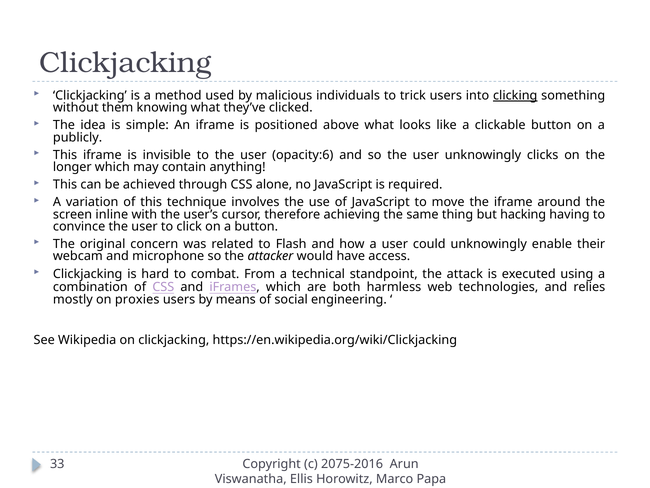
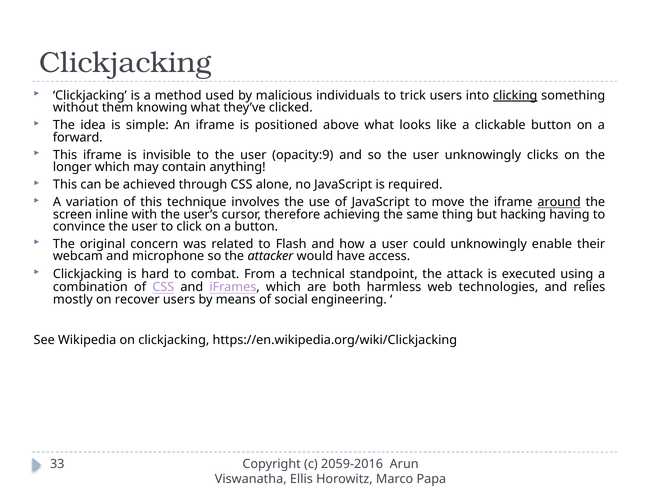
publicly: publicly -> forward
opacity:6: opacity:6 -> opacity:9
around underline: none -> present
proxies: proxies -> recover
2075-2016: 2075-2016 -> 2059-2016
